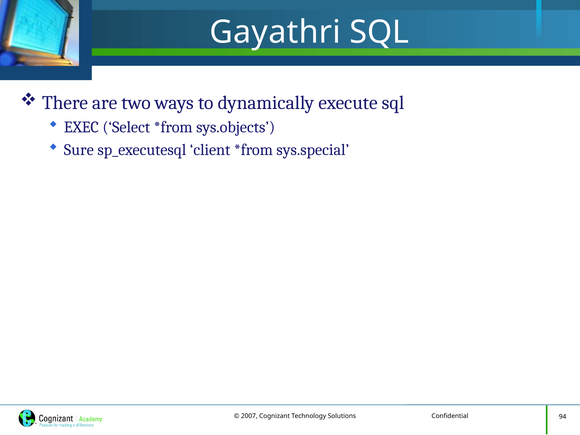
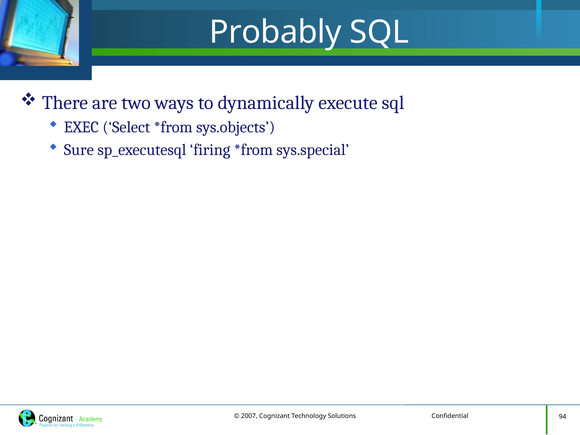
Gayathri: Gayathri -> Probably
client: client -> firing
